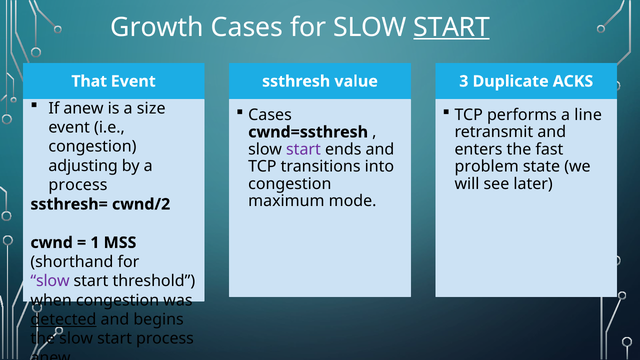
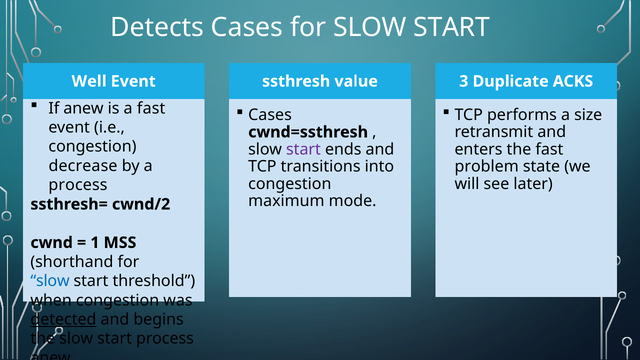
Growth: Growth -> Detects
START at (452, 27) underline: present -> none
That: That -> Well
a size: size -> fast
line: line -> size
adjusting: adjusting -> decrease
slow at (50, 281) colour: purple -> blue
